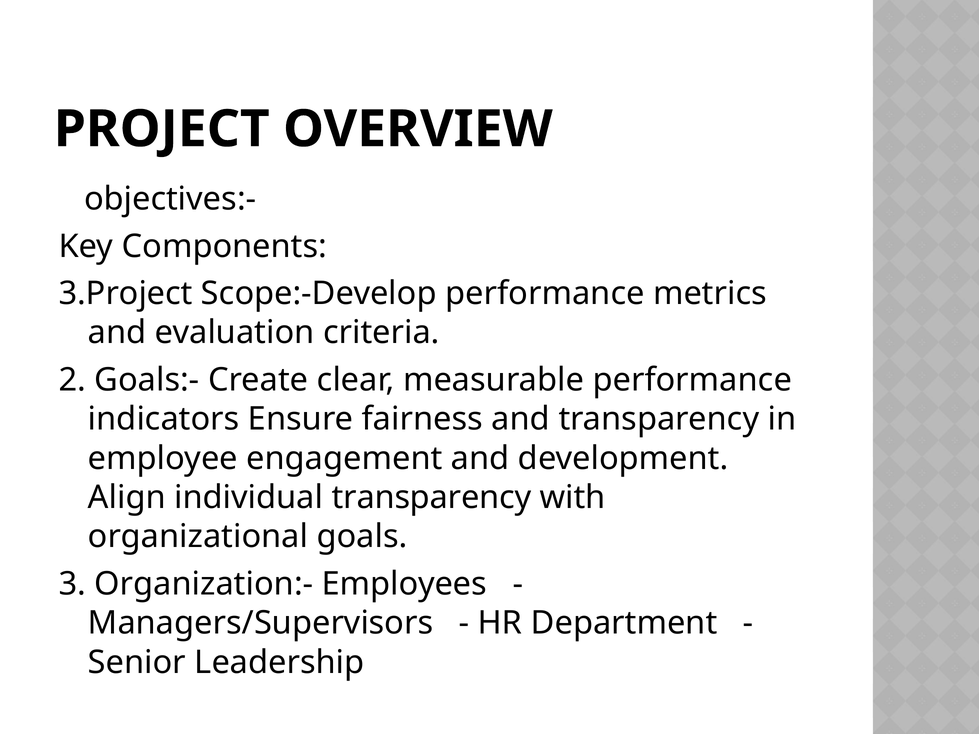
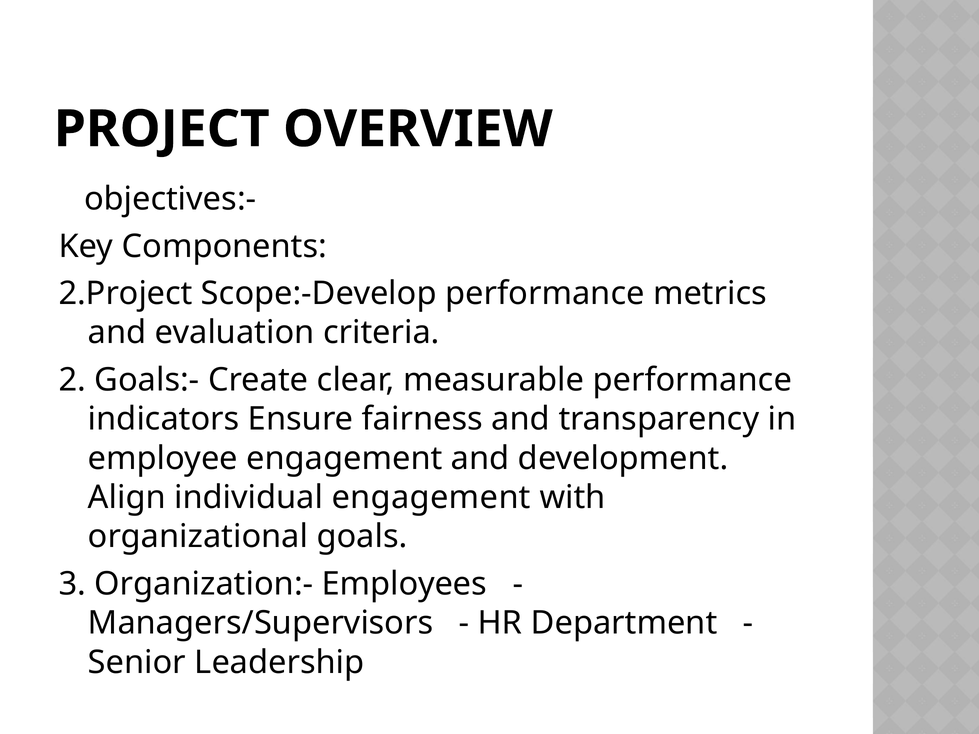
3.Project: 3.Project -> 2.Project
individual transparency: transparency -> engagement
